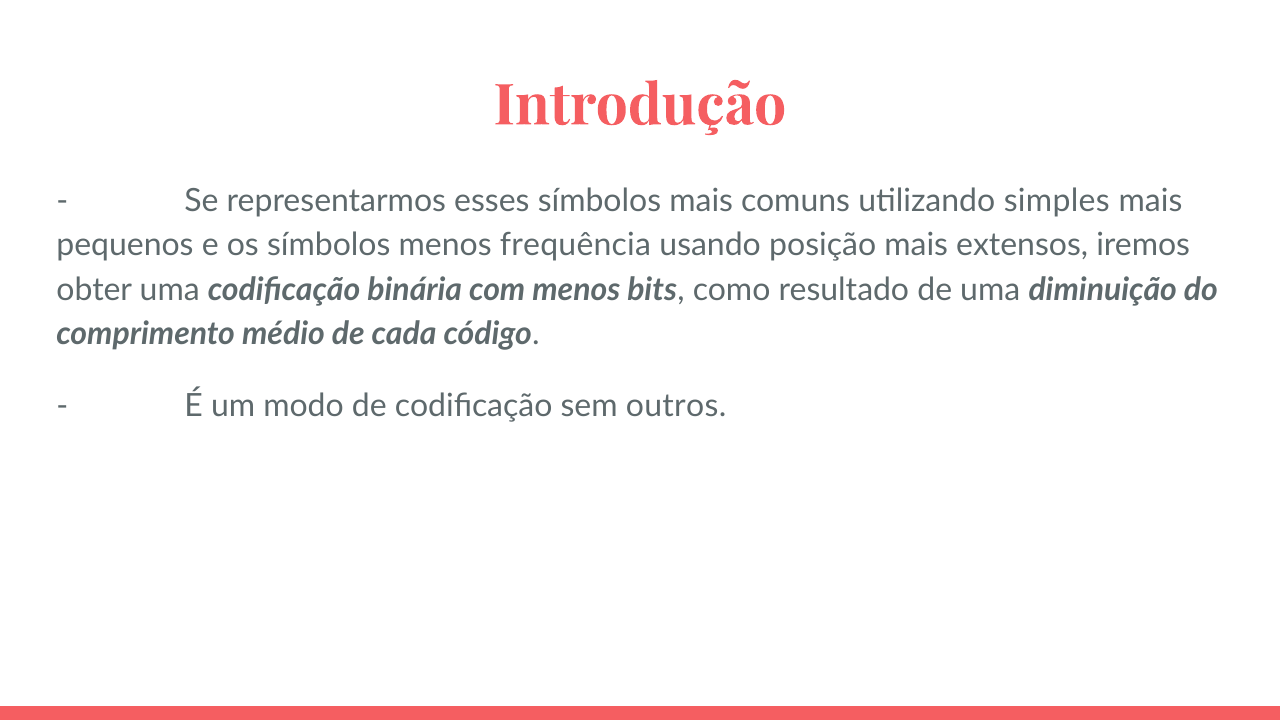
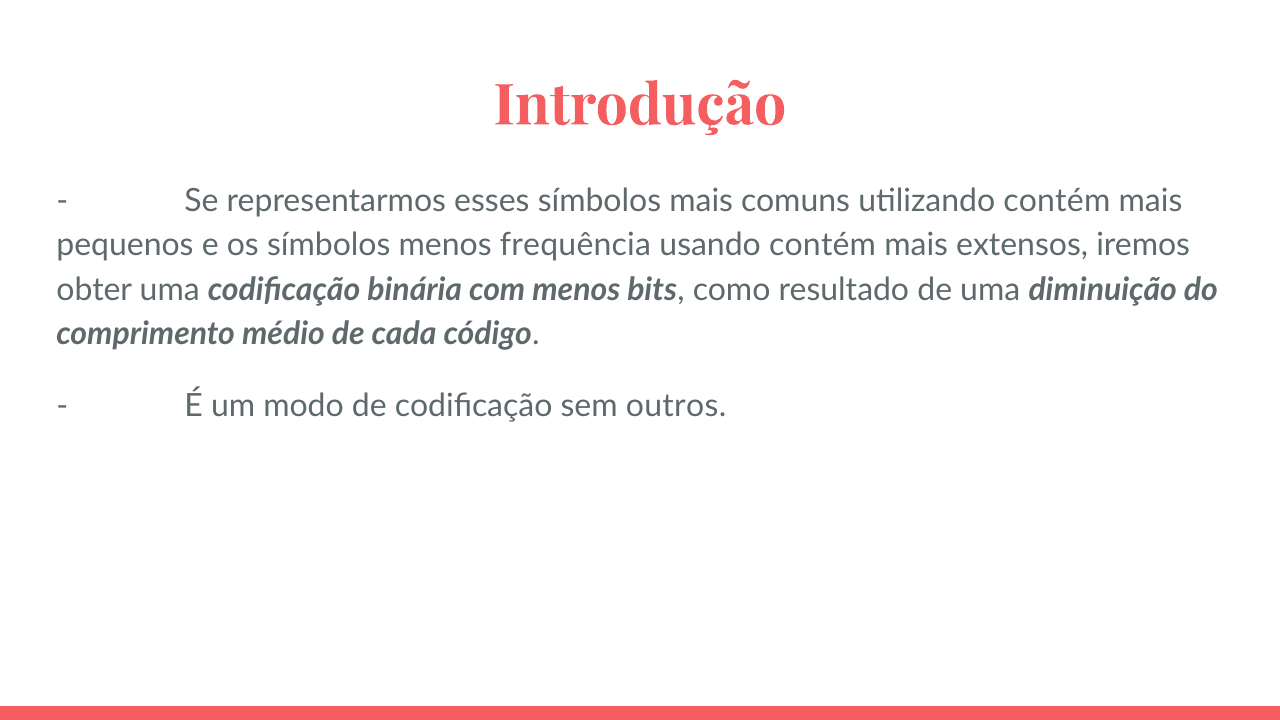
utilizando simples: simples -> contém
usando posição: posição -> contém
